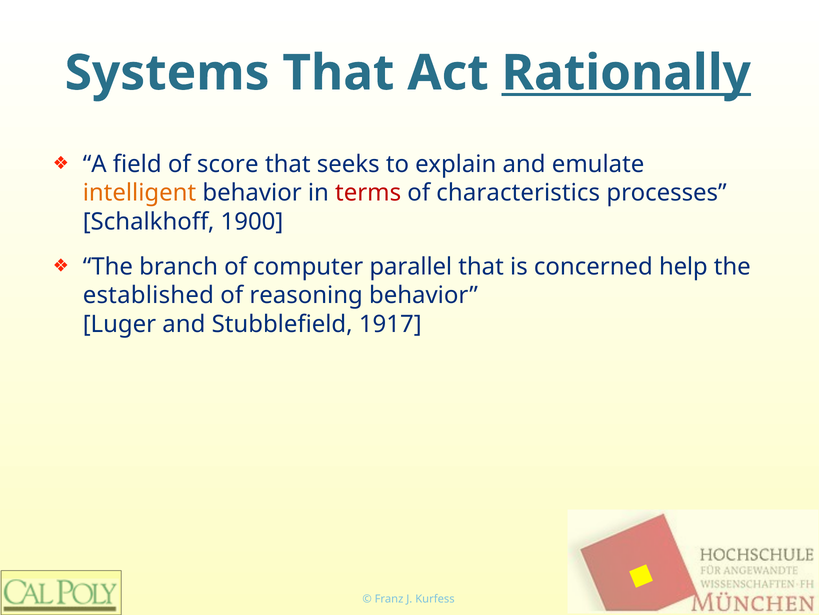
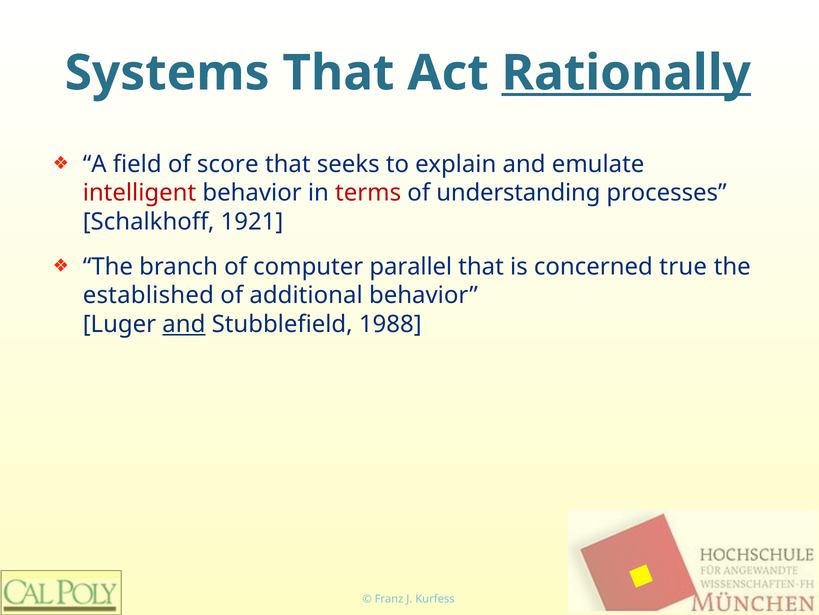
intelligent colour: orange -> red
characteristics: characteristics -> understanding
1900: 1900 -> 1921
help: help -> true
reasoning: reasoning -> additional
and at (184, 324) underline: none -> present
1917: 1917 -> 1988
